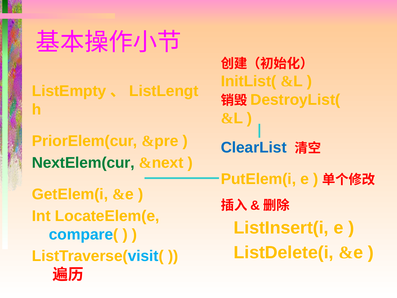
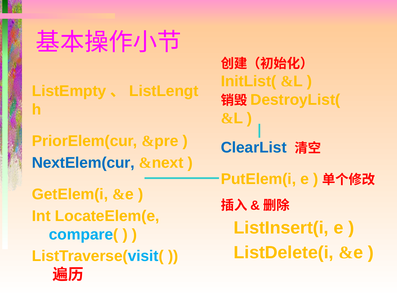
NextElem(cur colour: green -> blue
